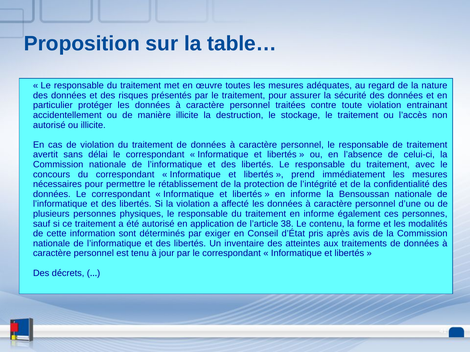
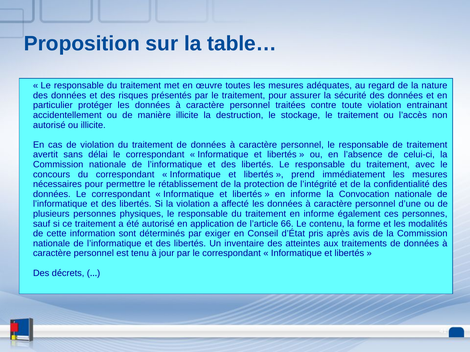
Bensoussan: Bensoussan -> Convocation
38: 38 -> 66
